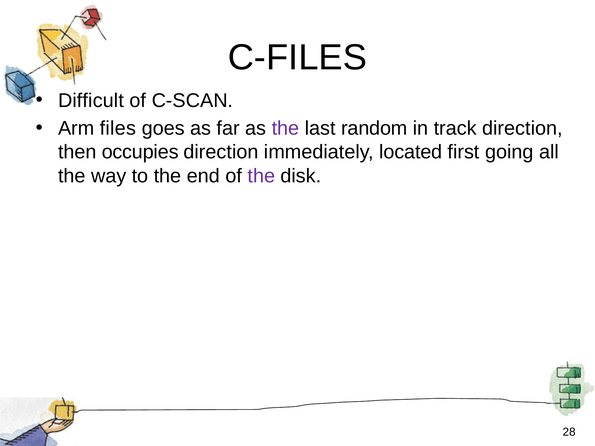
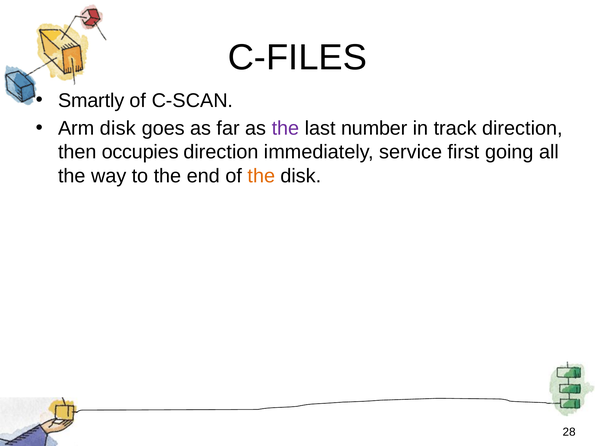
Difficult: Difficult -> Smartly
Arm files: files -> disk
random: random -> number
located: located -> service
the at (261, 176) colour: purple -> orange
